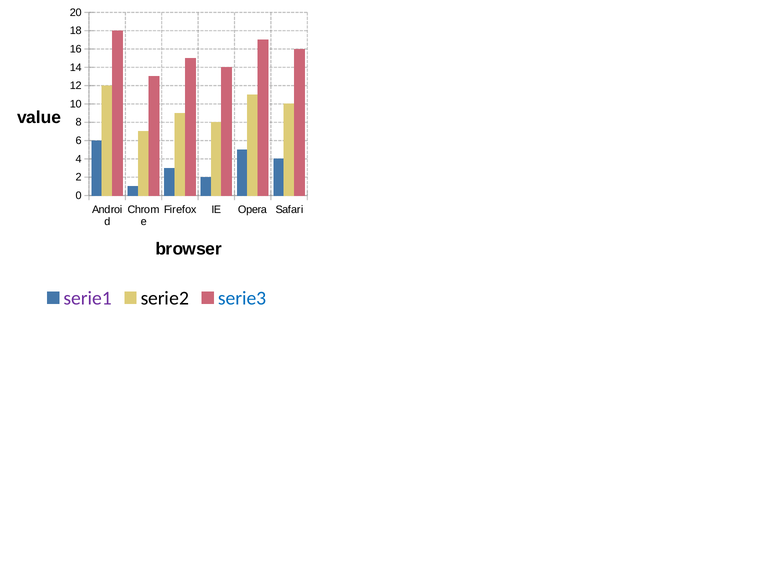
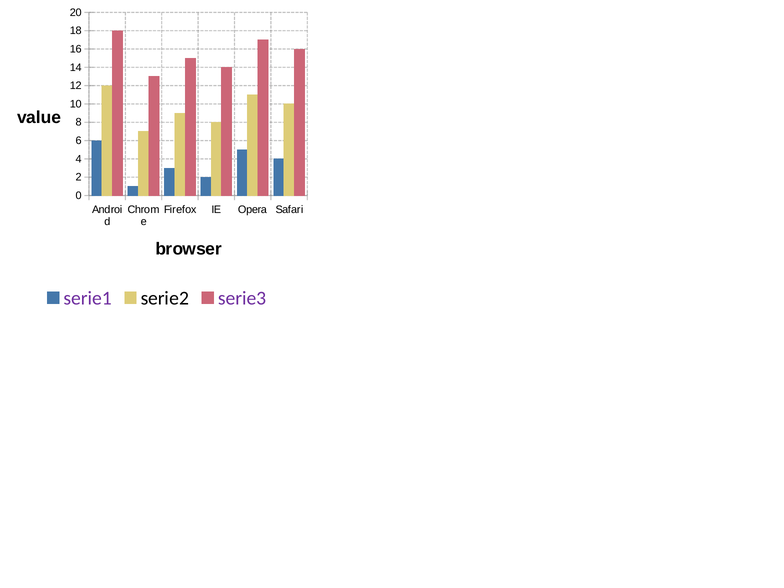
serie3 colour: blue -> purple
